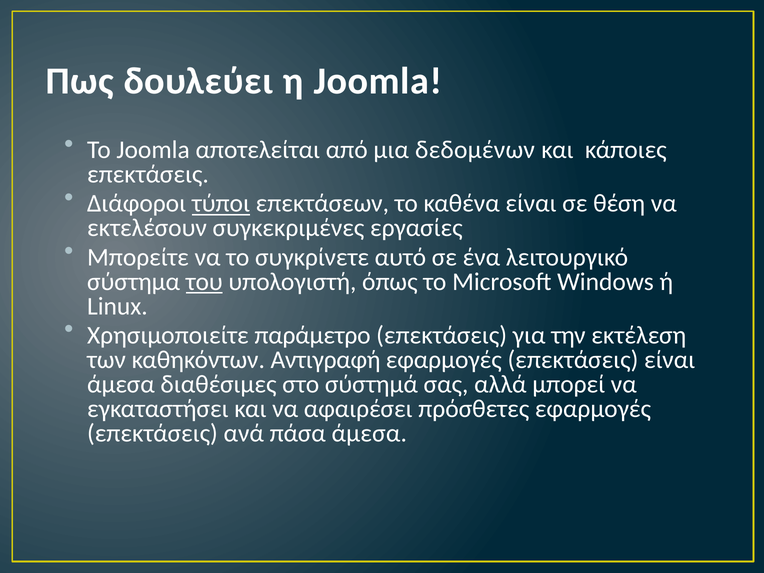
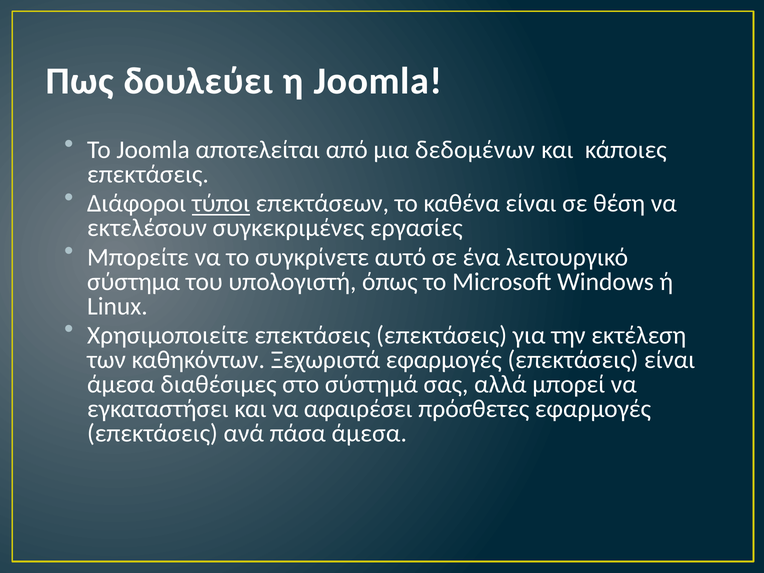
του underline: present -> none
Χρησιμοποιείτε παράμετρο: παράμετρο -> επεκτάσεις
Αντιγραφή: Αντιγραφή -> Ξεχωριστά
